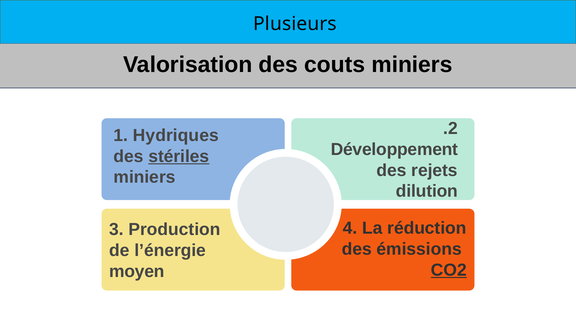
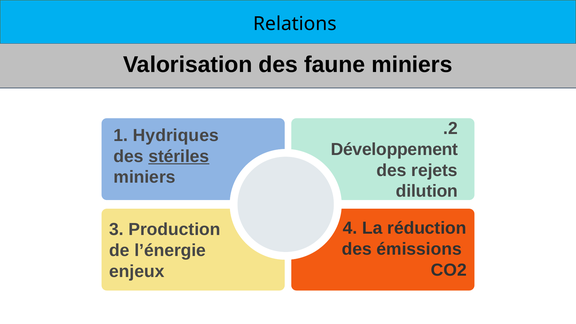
Plusieurs: Plusieurs -> Relations
couts: couts -> faune
CO2 underline: present -> none
moyen: moyen -> enjeux
